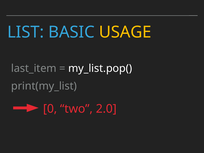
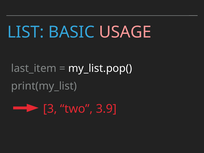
USAGE colour: yellow -> pink
0: 0 -> 3
2.0: 2.0 -> 3.9
